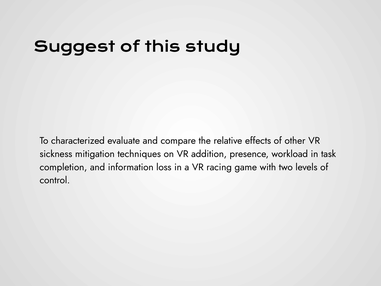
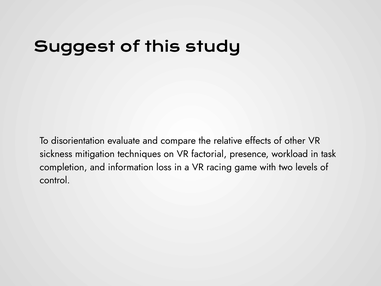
characterized: characterized -> disorientation
addition: addition -> factorial
